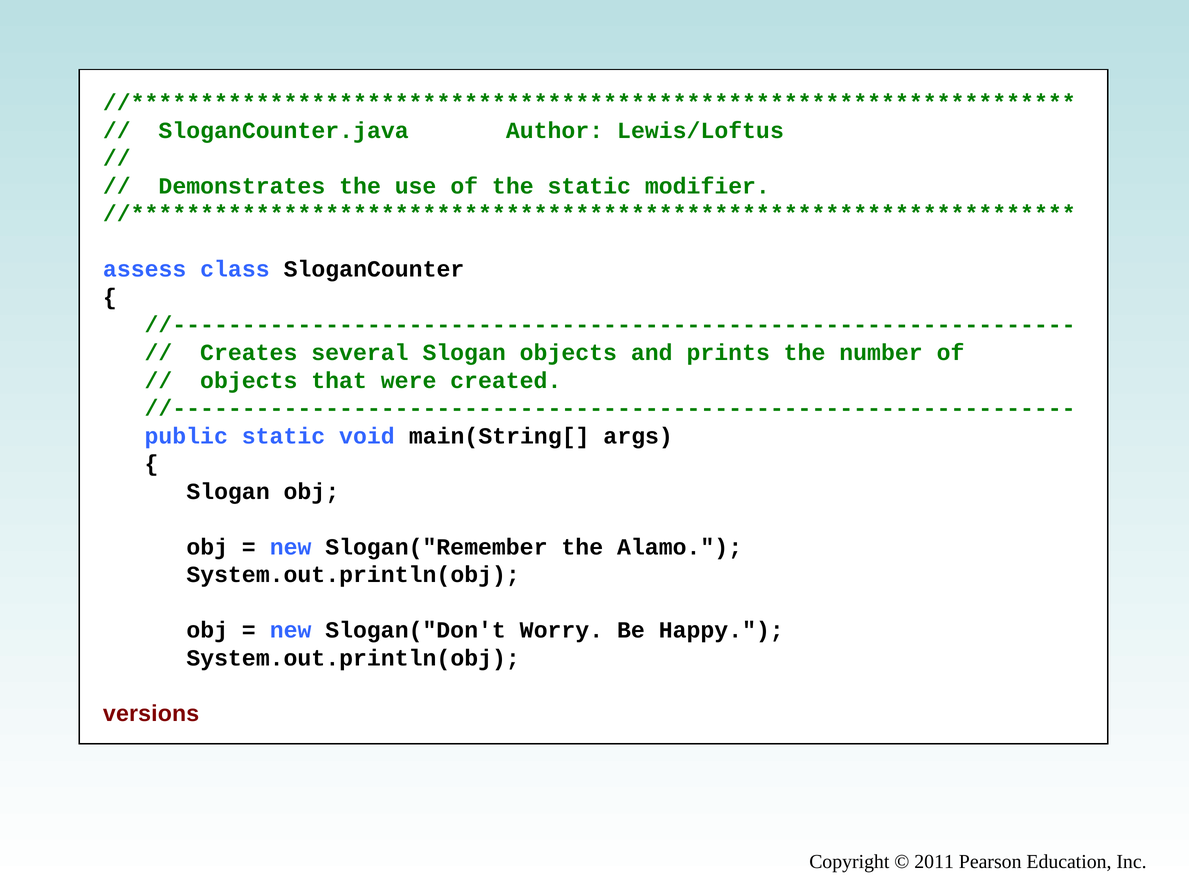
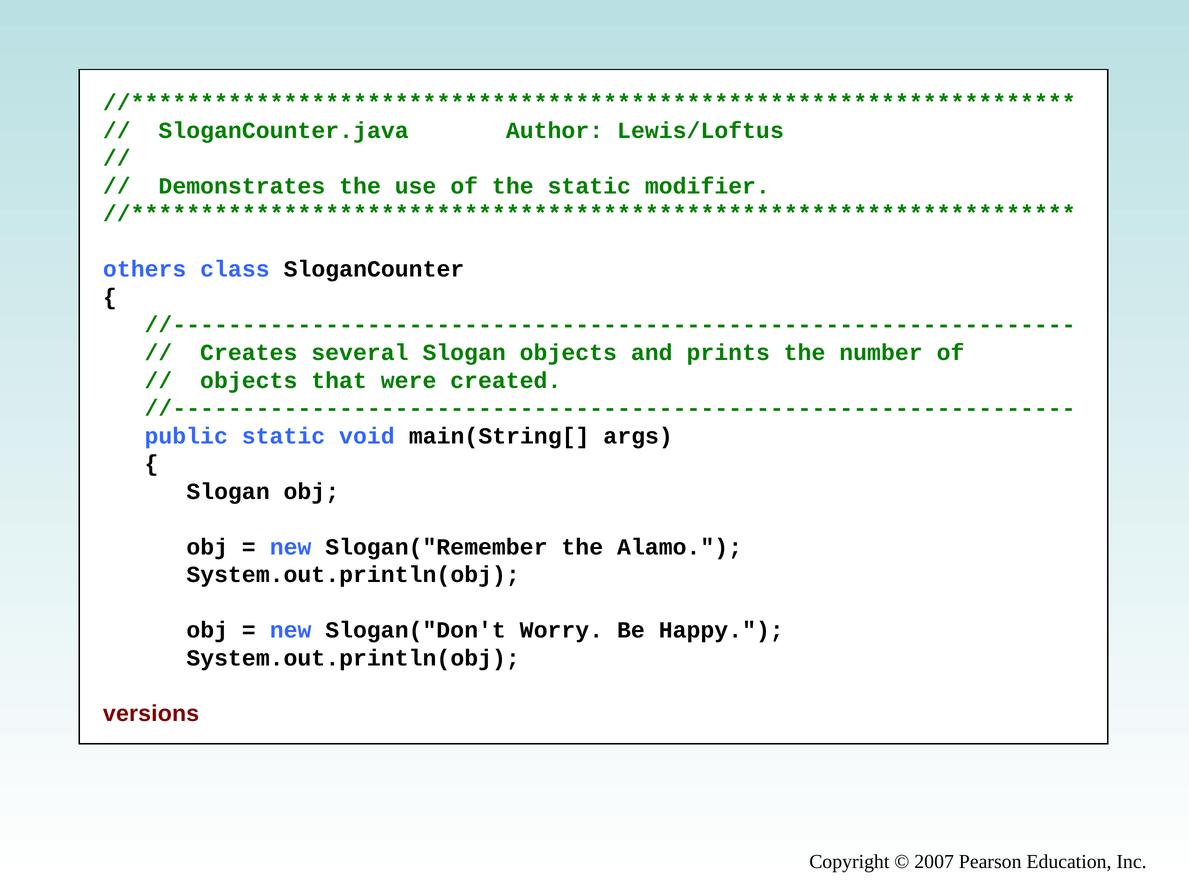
assess: assess -> others
2011: 2011 -> 2007
